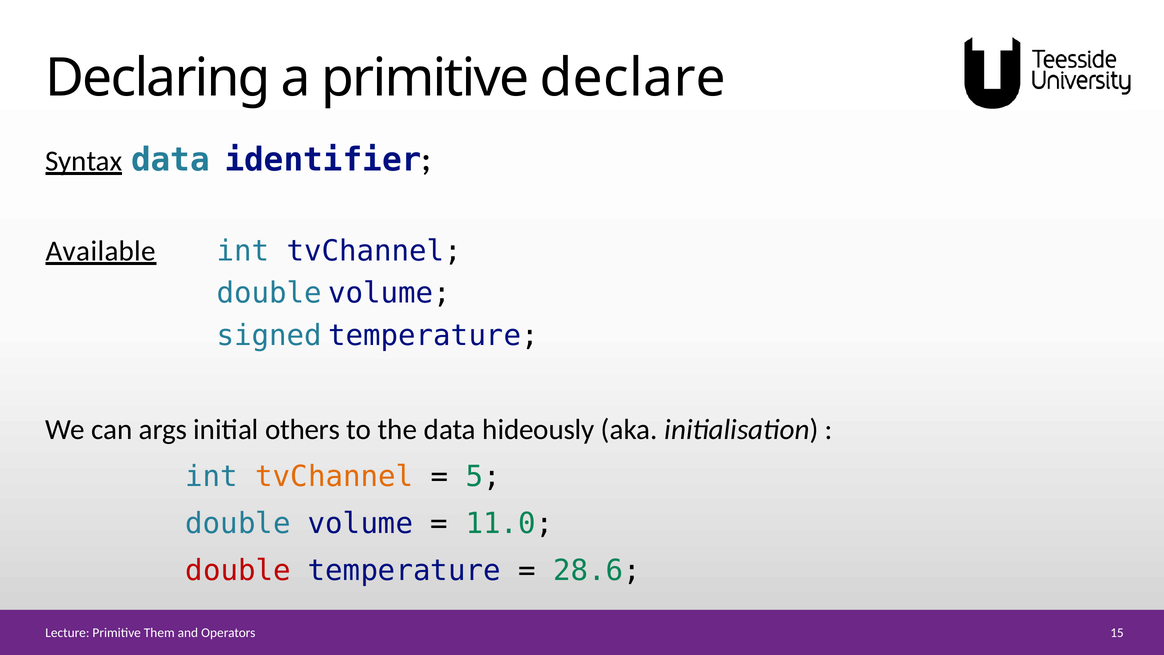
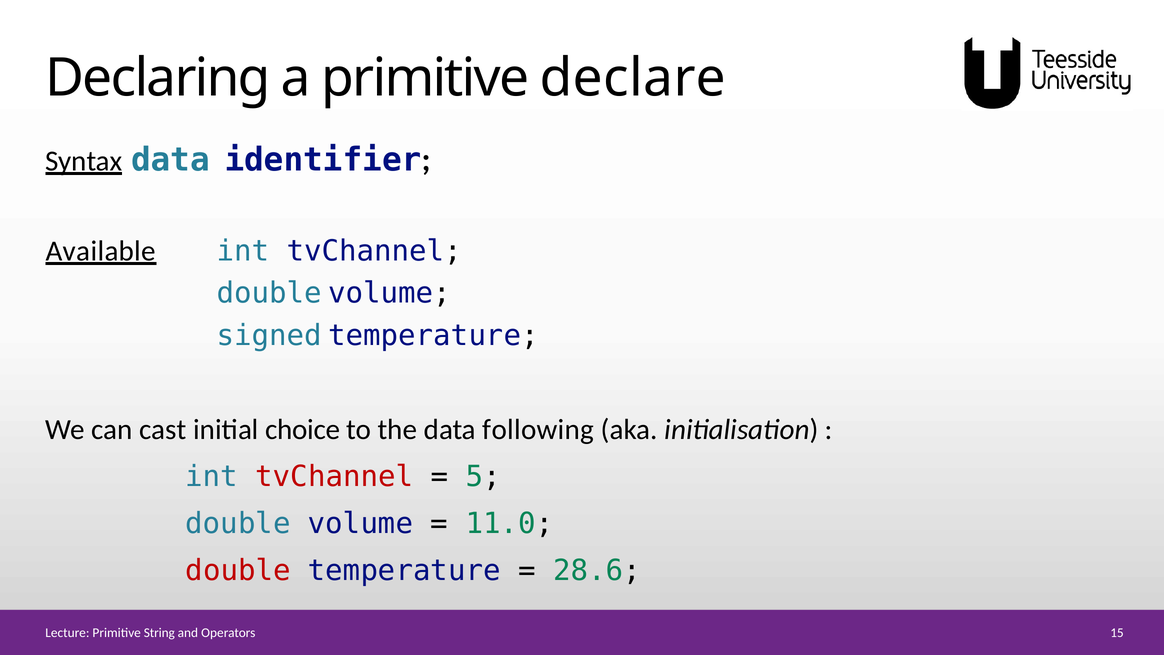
args: args -> cast
others: others -> choice
hideously: hideously -> following
tvChannel at (334, 476) colour: orange -> red
Them: Them -> String
